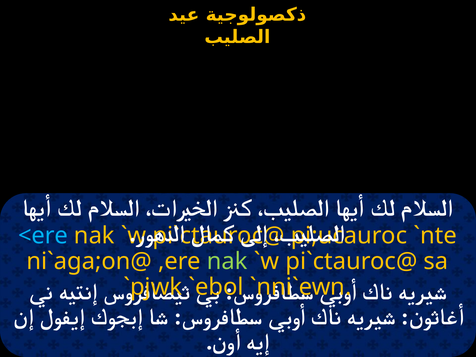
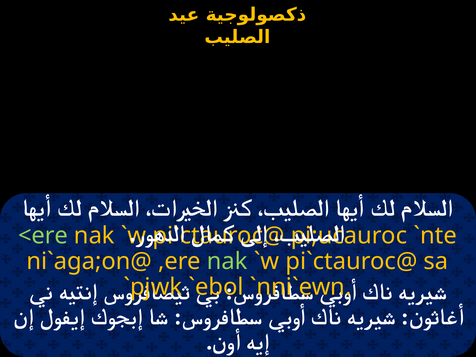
<ere colour: light blue -> light green
